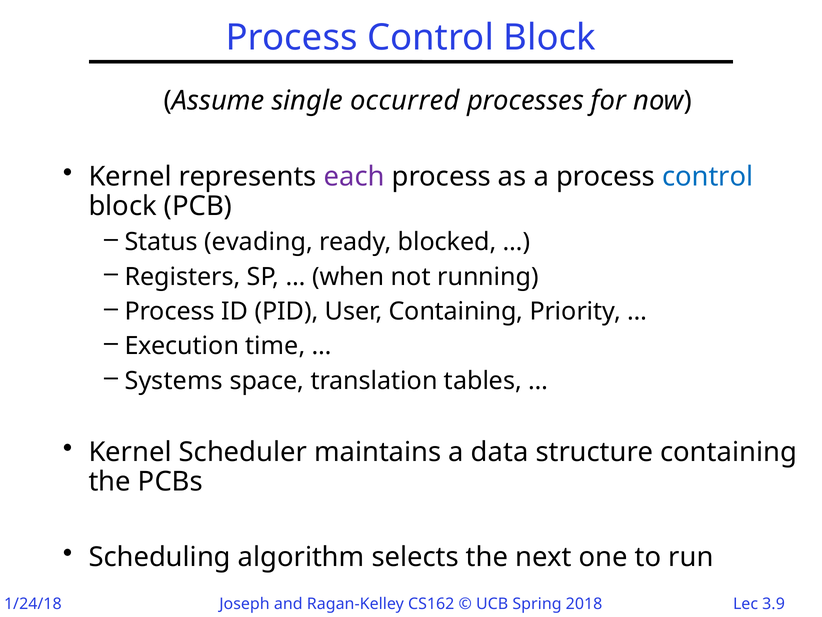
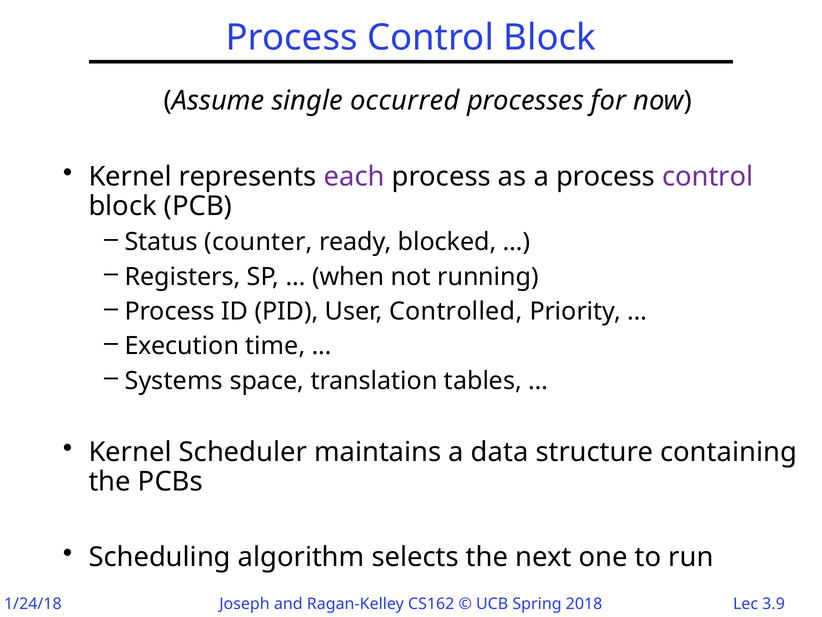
control at (708, 176) colour: blue -> purple
evading: evading -> counter
User Containing: Containing -> Controlled
